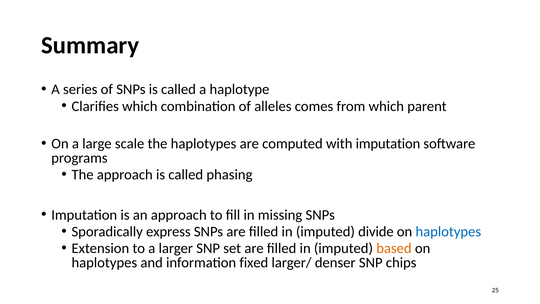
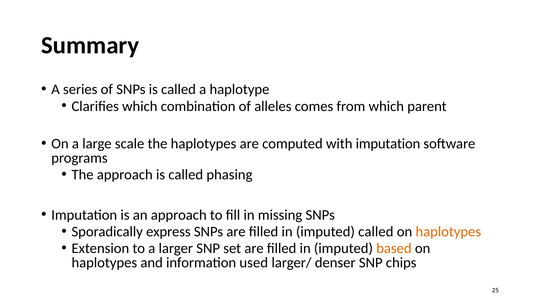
imputed divide: divide -> called
haplotypes at (448, 231) colour: blue -> orange
fixed: fixed -> used
